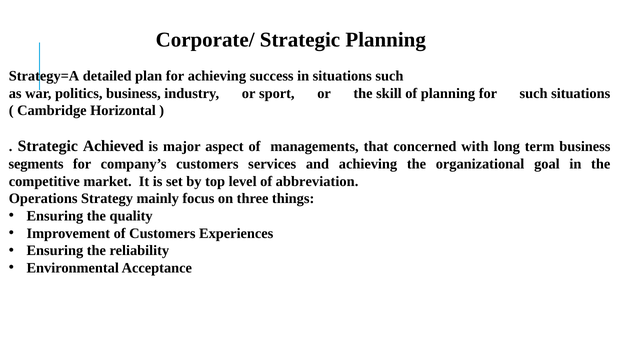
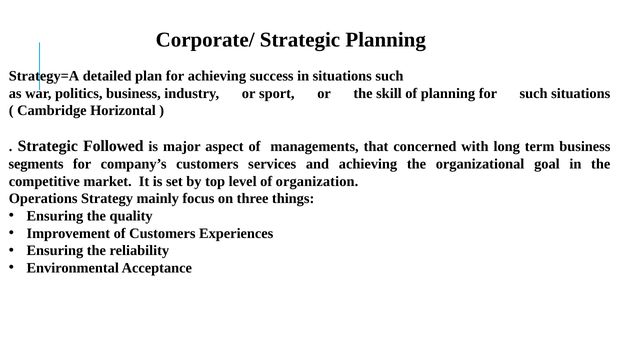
Achieved: Achieved -> Followed
abbreviation: abbreviation -> organization
